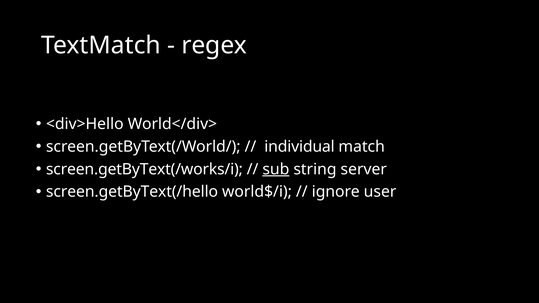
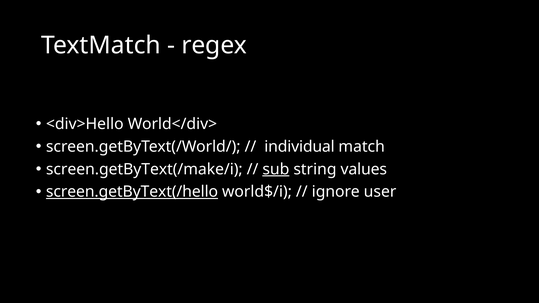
screen.getByText(/works/i: screen.getByText(/works/i -> screen.getByText(/make/i
server: server -> values
screen.getByText(/hello underline: none -> present
